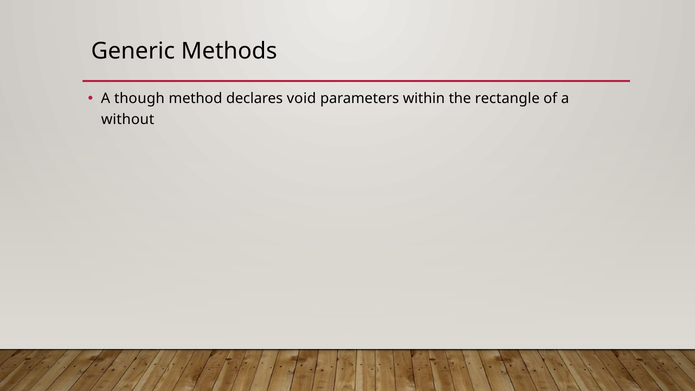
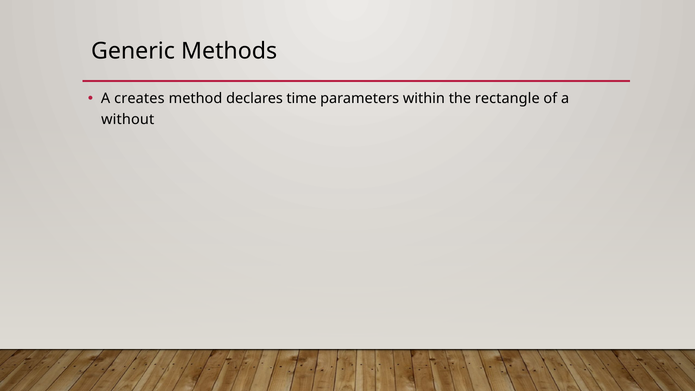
though: though -> creates
void: void -> time
